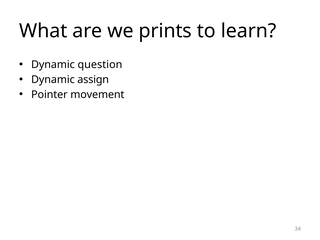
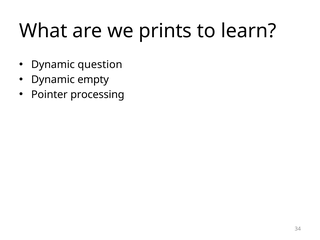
assign: assign -> empty
movement: movement -> processing
